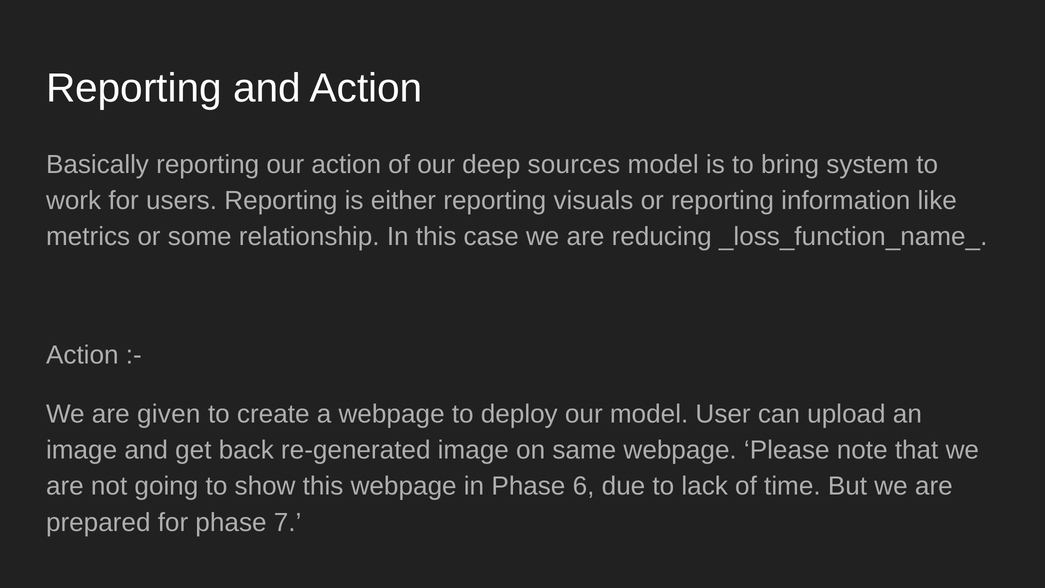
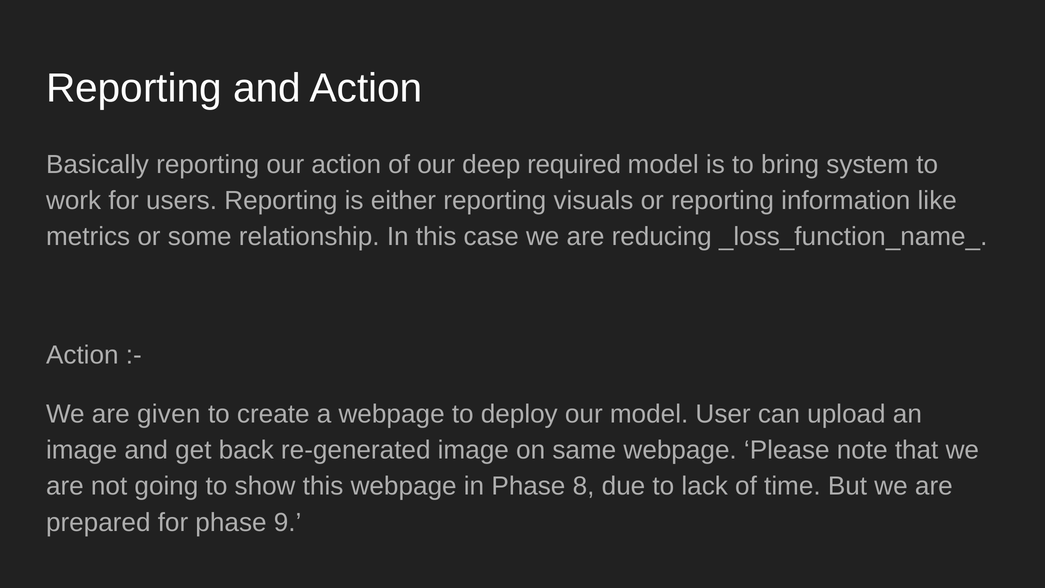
sources: sources -> required
6: 6 -> 8
7: 7 -> 9
